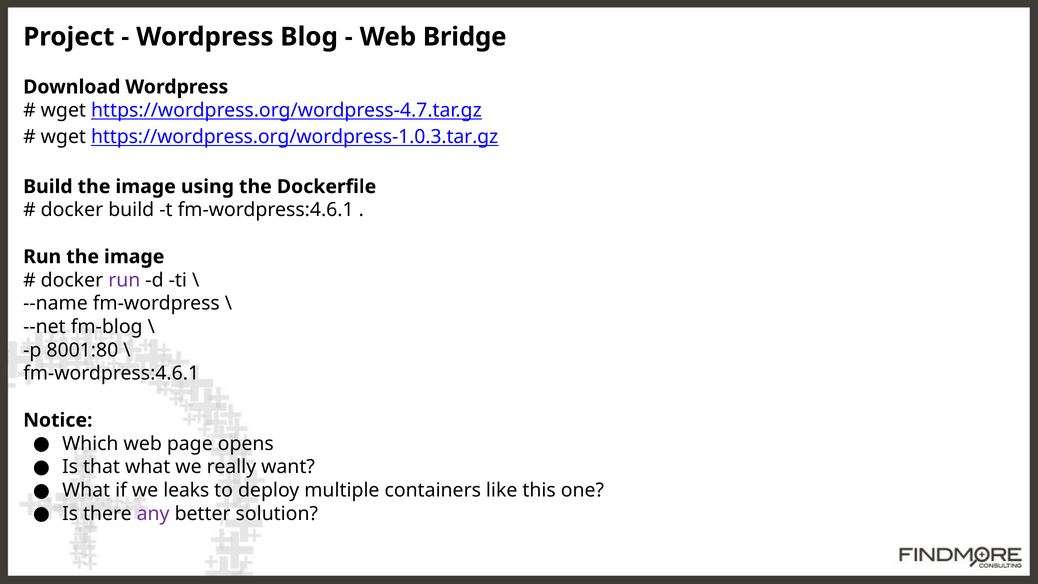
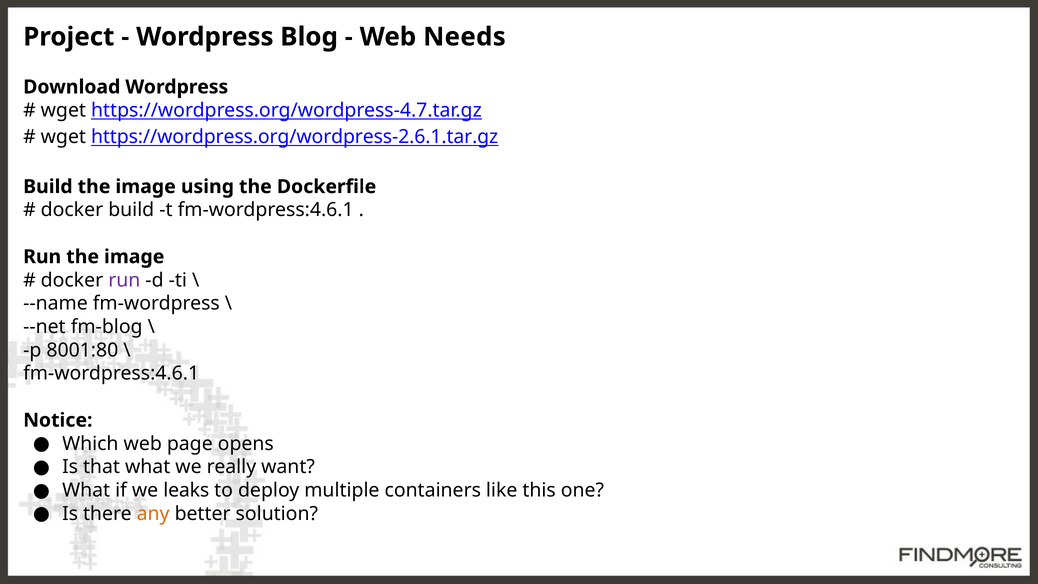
Bridge: Bridge -> Needs
https://wordpress.org/wordpress-1.0.3.tar.gz: https://wordpress.org/wordpress-1.0.3.tar.gz -> https://wordpress.org/wordpress-2.6.1.tar.gz
any colour: purple -> orange
